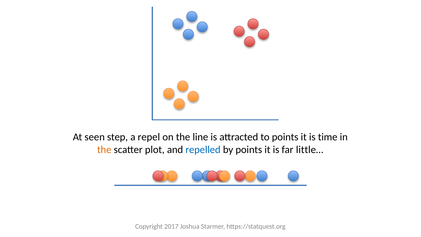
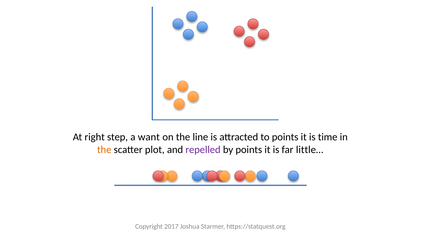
seen: seen -> right
repel: repel -> want
repelled colour: blue -> purple
